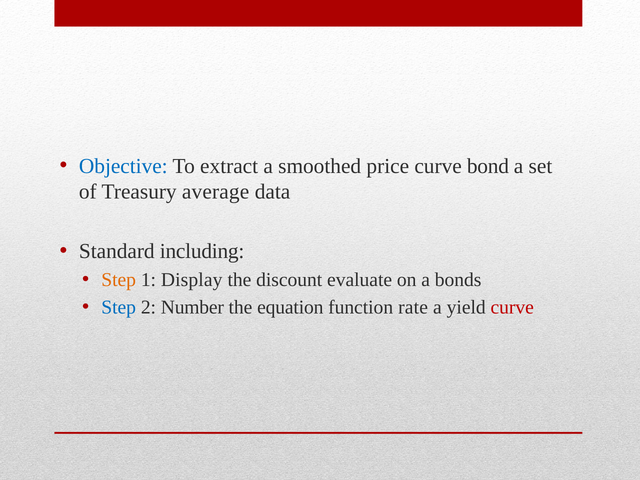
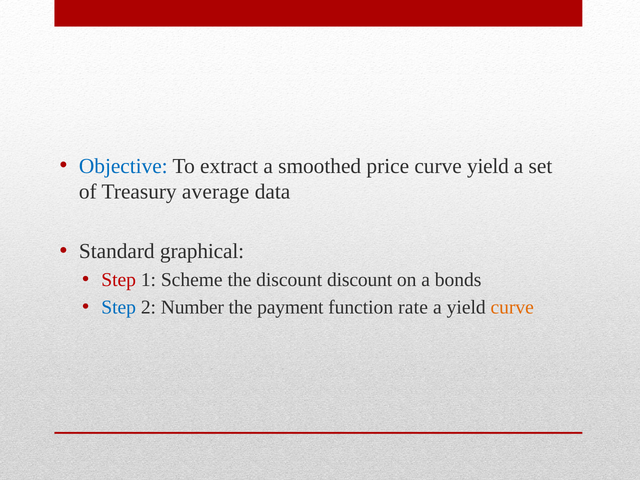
curve bond: bond -> yield
including: including -> graphical
Step at (119, 280) colour: orange -> red
Display: Display -> Scheme
discount evaluate: evaluate -> discount
equation: equation -> payment
curve at (512, 307) colour: red -> orange
